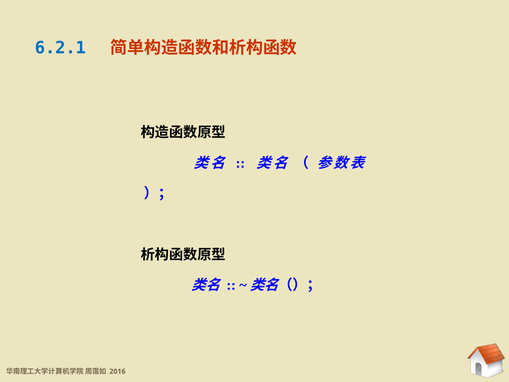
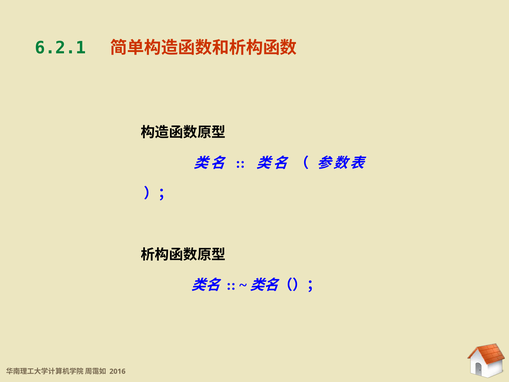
6.2.1 at (60, 48) colour: blue -> green
